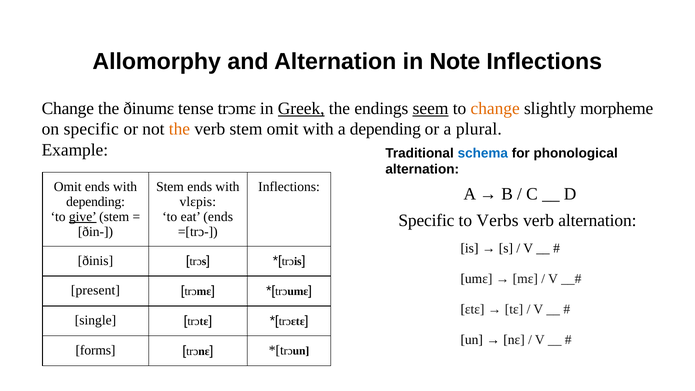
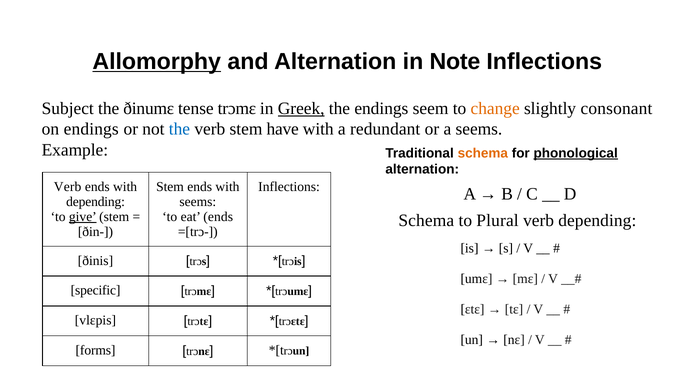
Allomorphy underline: none -> present
Change at (68, 108): Change -> Subject
seem underline: present -> none
morpheme: morpheme -> consonant
on specific: specific -> endings
the at (179, 129) colour: orange -> blue
stem omit: omit -> have
a depending: depending -> redundant
a plural: plural -> seems
schema at (483, 153) colour: blue -> orange
phonological underline: none -> present
Omit at (68, 187): Omit -> Verb
vlɛpis at (198, 202): vlɛpis -> seems
Specific at (426, 221): Specific -> Schema
Verbs: Verbs -> Plural
verb alternation: alternation -> depending
present: present -> specific
single: single -> vlɛpis
